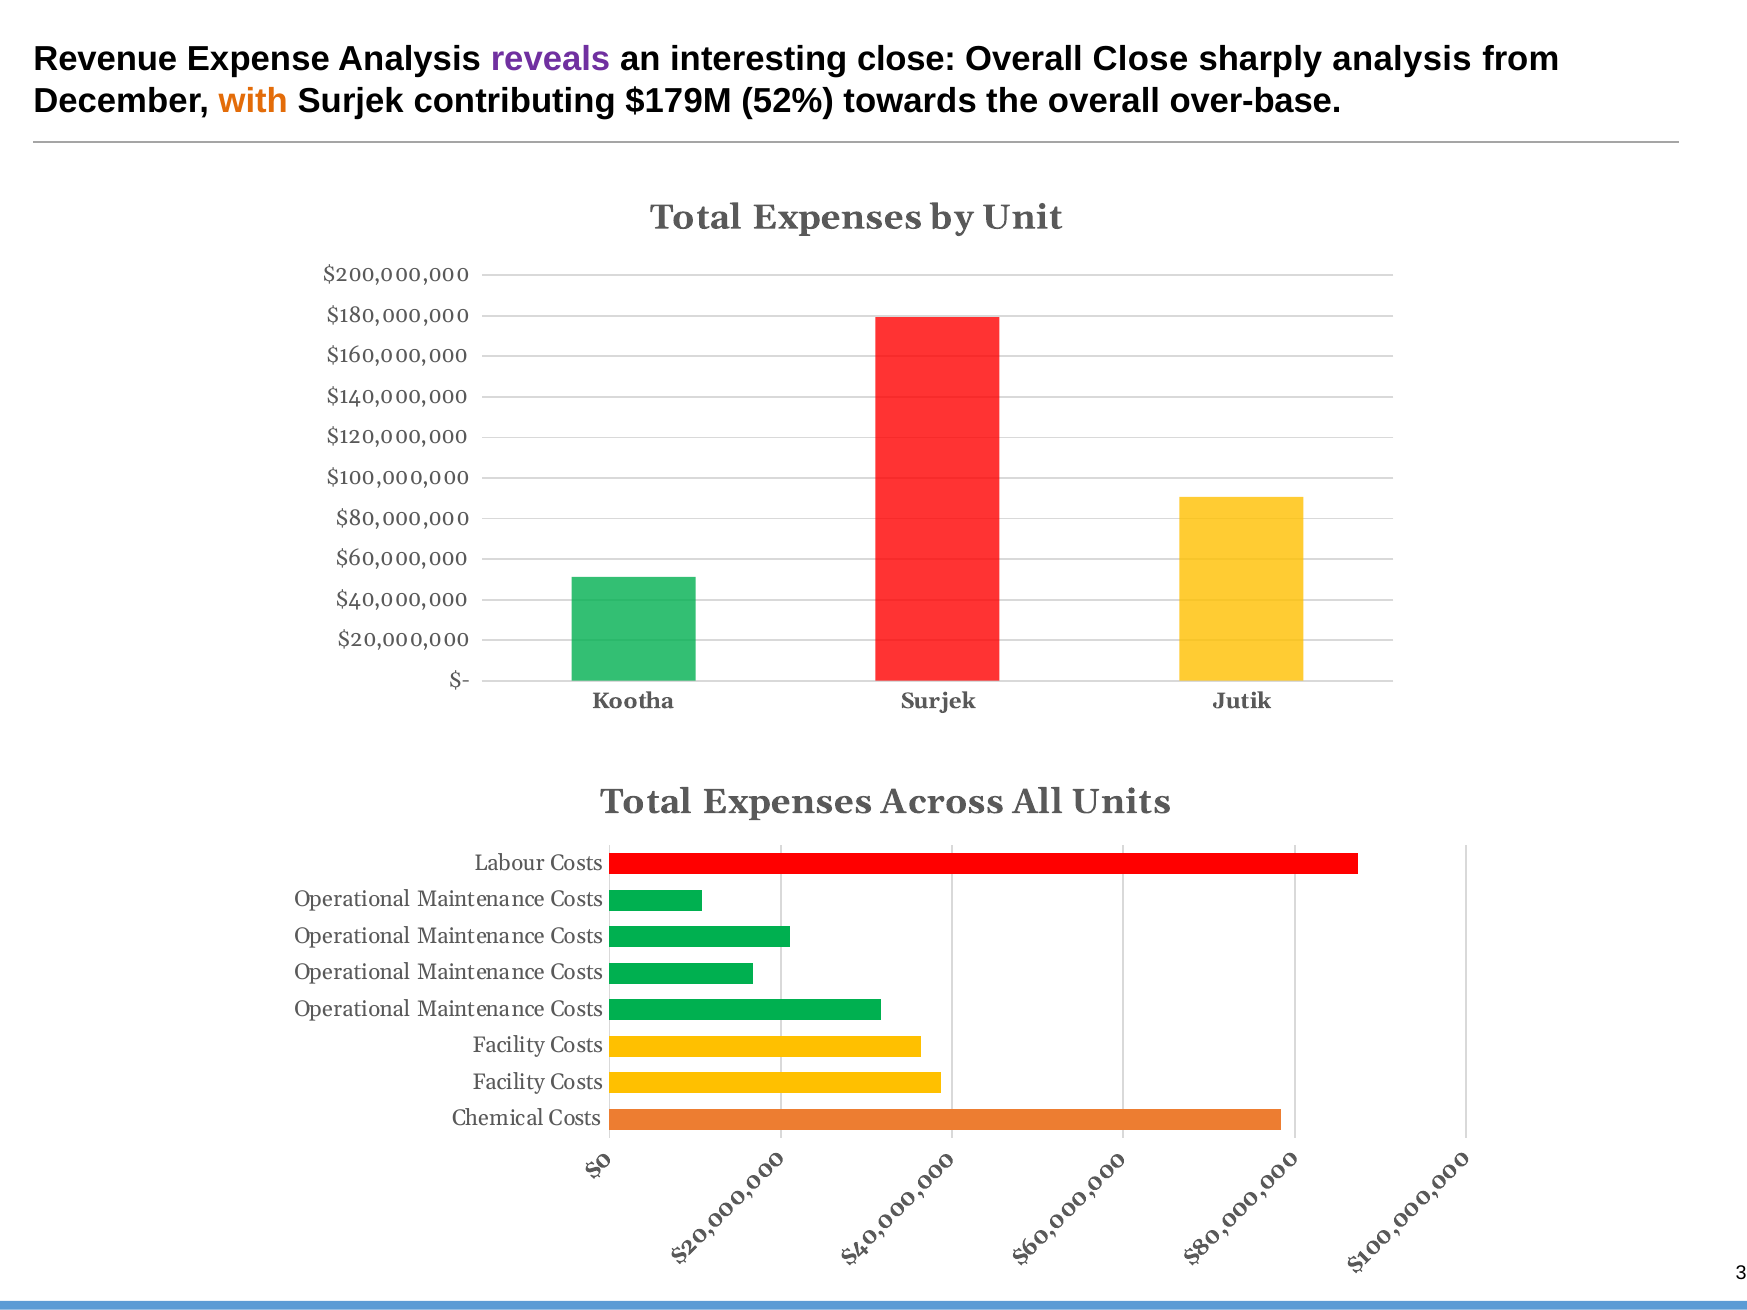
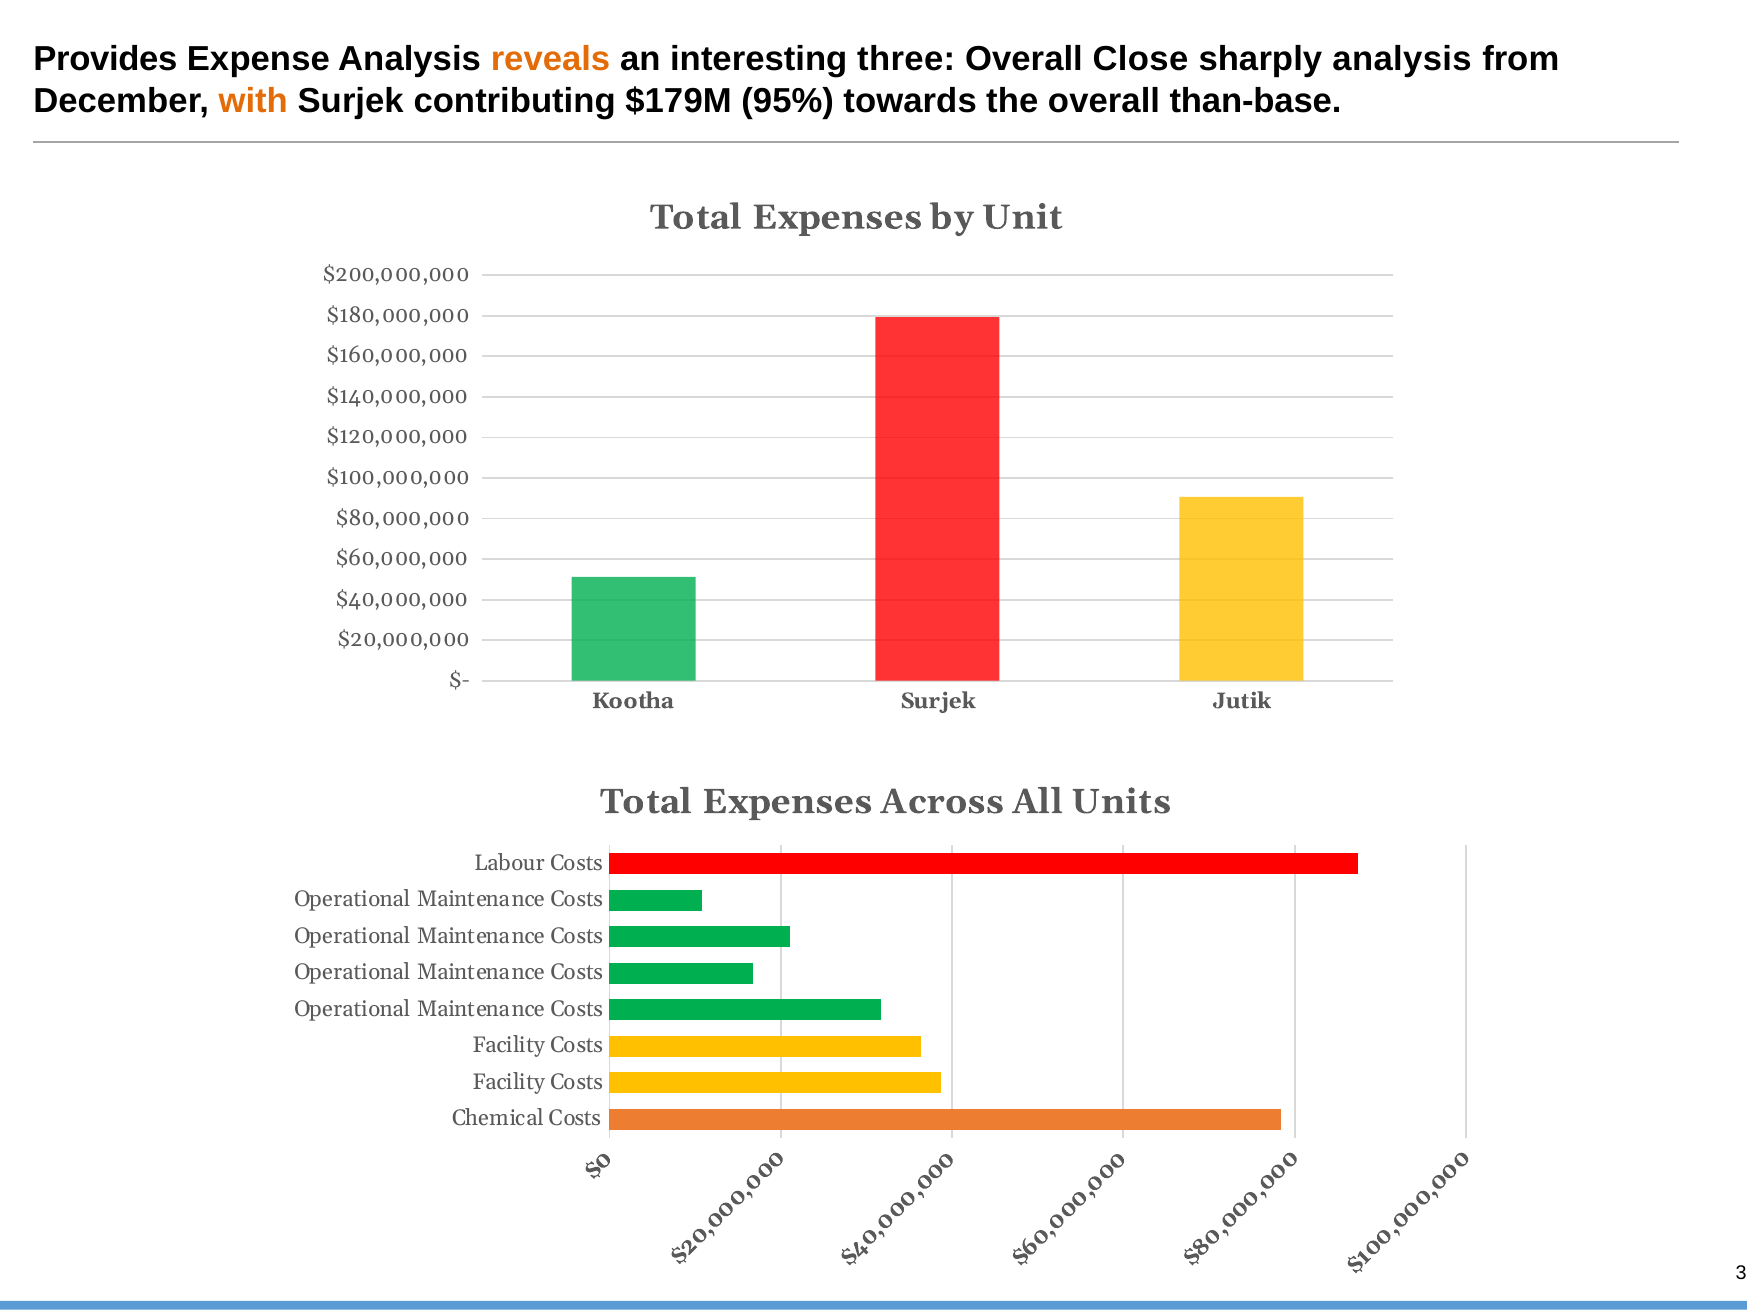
Revenue: Revenue -> Provides
reveals colour: purple -> orange
interesting close: close -> three
52%: 52% -> 95%
over-base: over-base -> than-base
